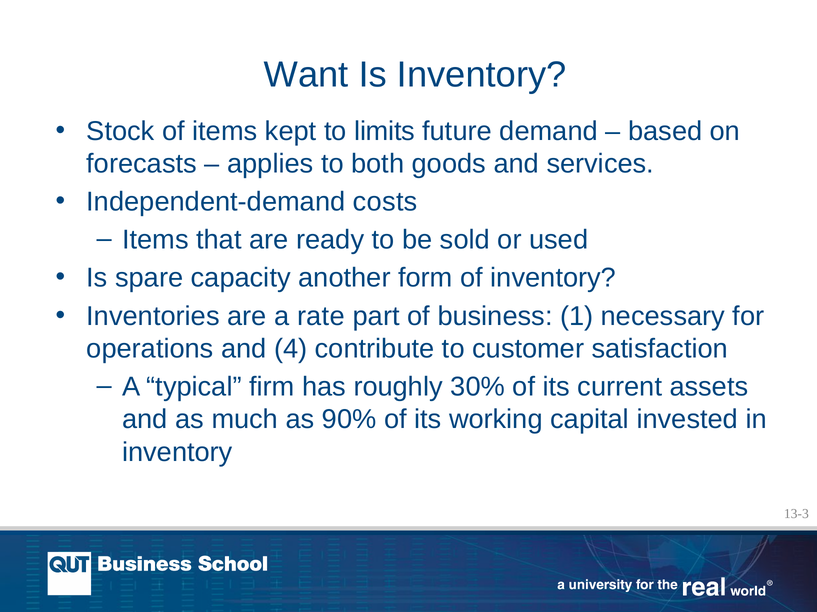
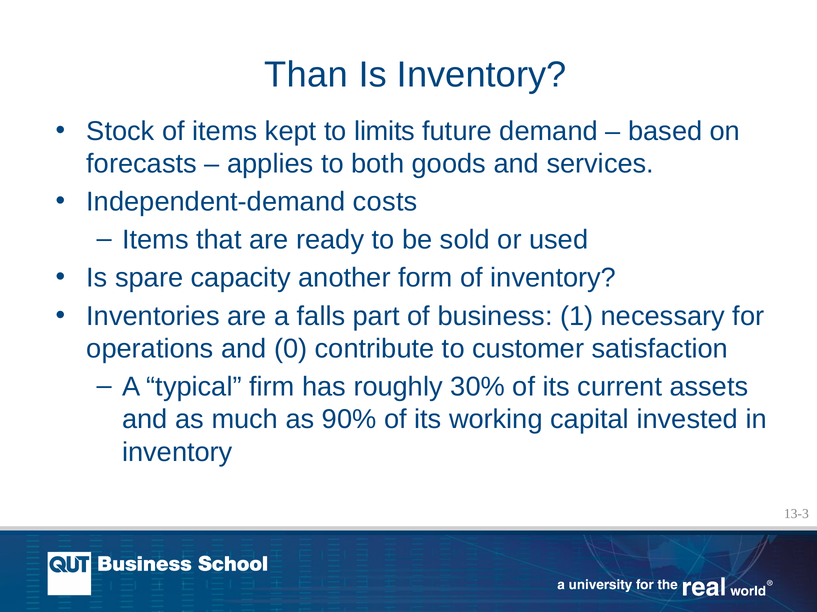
Want: Want -> Than
rate: rate -> falls
4: 4 -> 0
